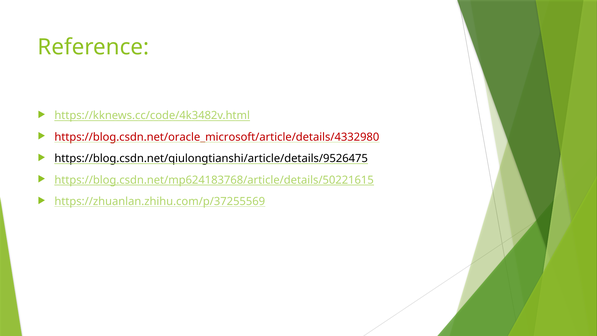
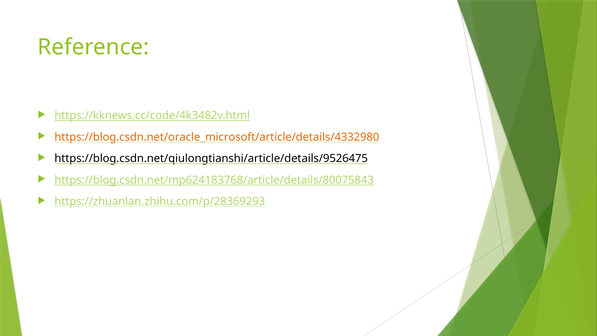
https://blog.csdn.net/oracle_microsoft/article/details/4332980 colour: red -> orange
https://blog.csdn.net/mp624183768/article/details/50221615: https://blog.csdn.net/mp624183768/article/details/50221615 -> https://blog.csdn.net/mp624183768/article/details/80075843
https://zhuanlan.zhihu.com/p/37255569: https://zhuanlan.zhihu.com/p/37255569 -> https://zhuanlan.zhihu.com/p/28369293
